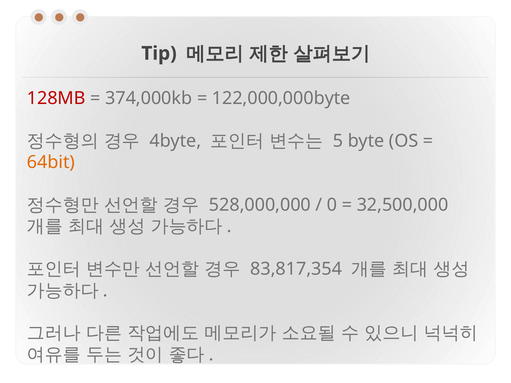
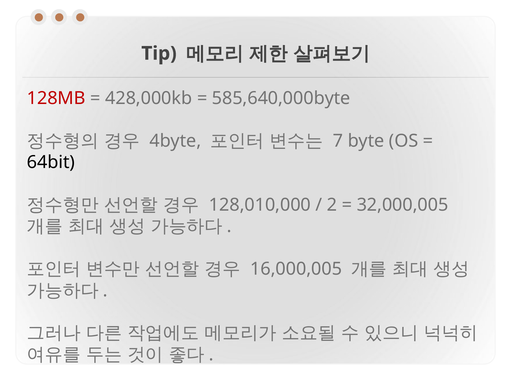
374,000kb: 374,000kb -> 428,000kb
122,000,000byte: 122,000,000byte -> 585,640,000byte
5: 5 -> 7
64bit colour: orange -> black
528,000,000: 528,000,000 -> 128,010,000
0: 0 -> 2
32,500,000: 32,500,000 -> 32,000,005
83,817,354: 83,817,354 -> 16,000,005
